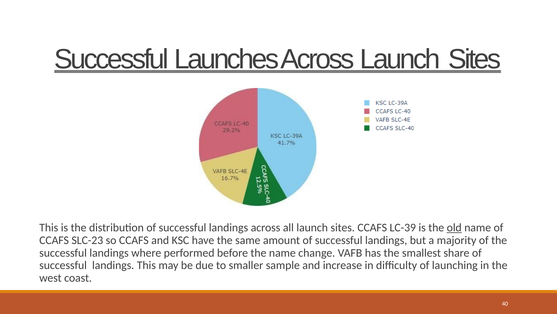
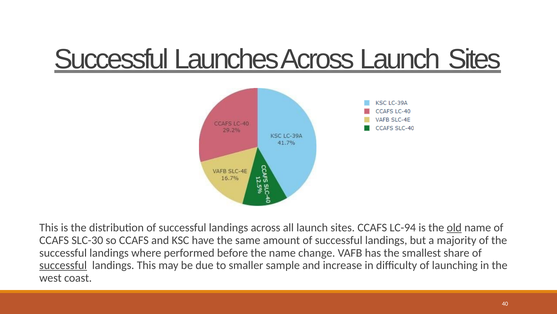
LC-39: LC-39 -> LC-94
SLC-23: SLC-23 -> SLC-30
successful at (63, 265) underline: none -> present
